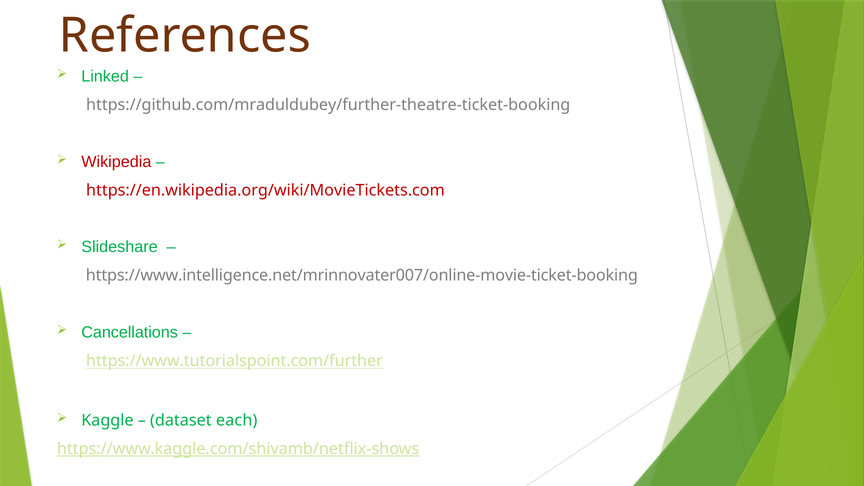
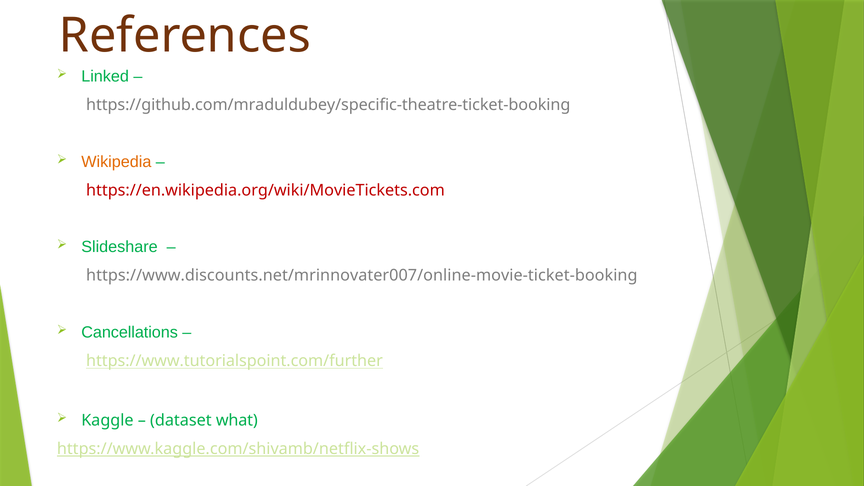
https://github.com/mraduldubey/further-theatre-ticket-booking: https://github.com/mraduldubey/further-theatre-ticket-booking -> https://github.com/mraduldubey/specific-theatre-ticket-booking
Wikipedia colour: red -> orange
https://www.intelligence.net/mrinnovater007/online-movie-ticket-booking: https://www.intelligence.net/mrinnovater007/online-movie-ticket-booking -> https://www.discounts.net/mrinnovater007/online-movie-ticket-booking
each: each -> what
